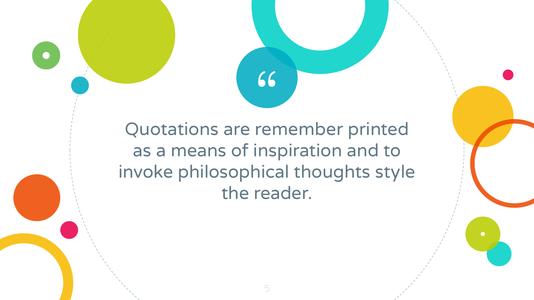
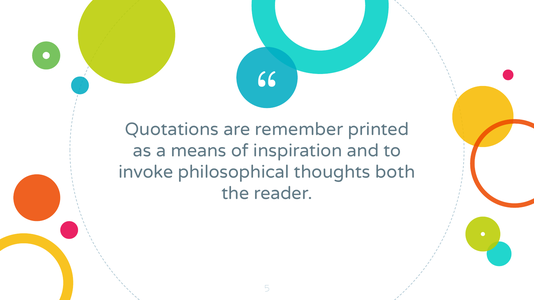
style: style -> both
